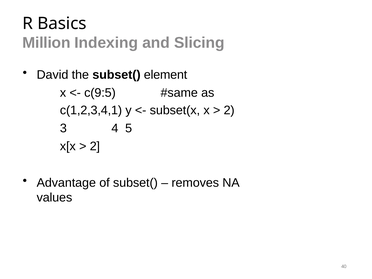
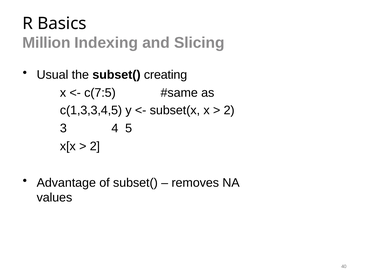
David: David -> Usual
element: element -> creating
c(9:5: c(9:5 -> c(7:5
c(1,2,3,4,1: c(1,2,3,4,1 -> c(1,3,3,4,5
